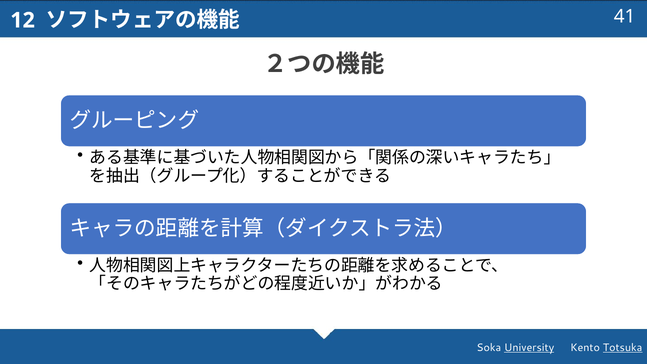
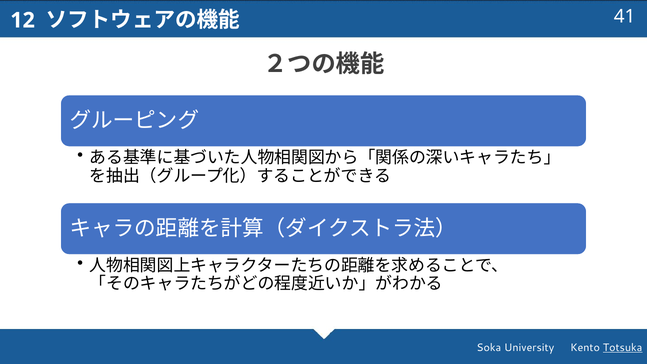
University underline: present -> none
